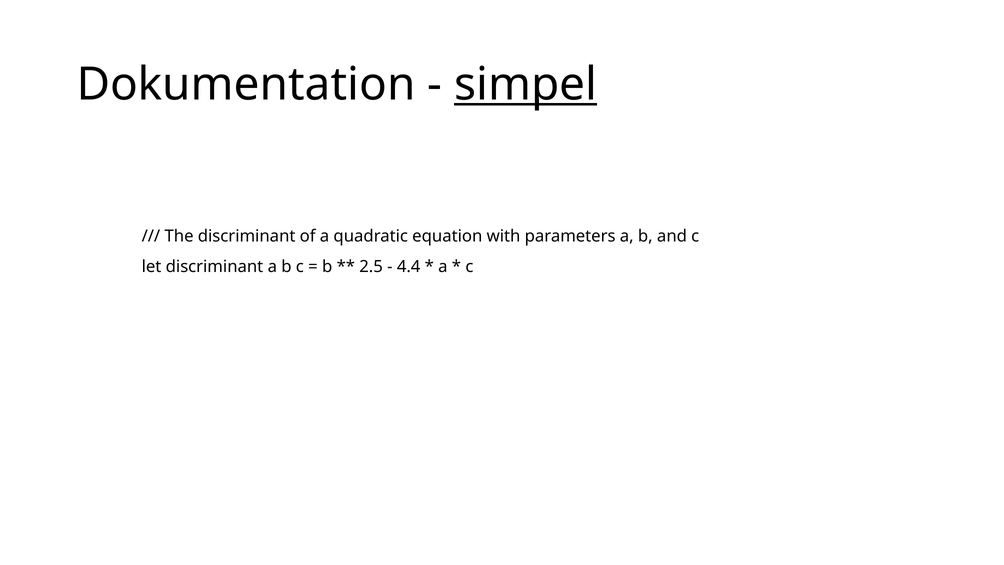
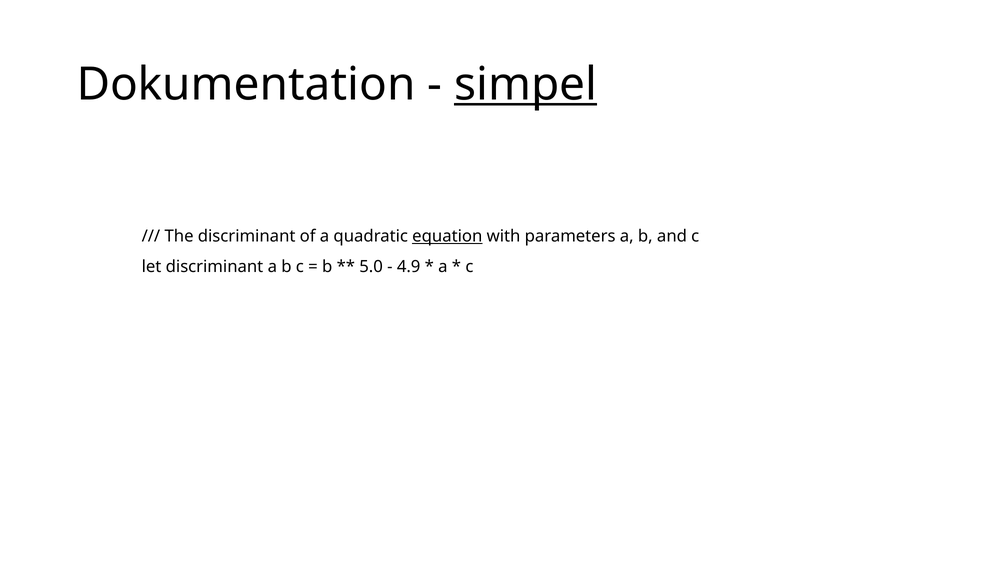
equation underline: none -> present
2.5: 2.5 -> 5.0
4.4: 4.4 -> 4.9
